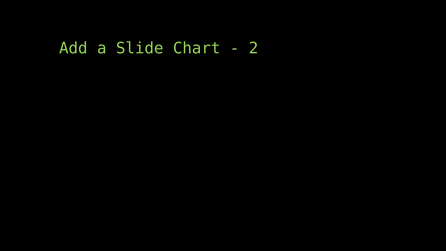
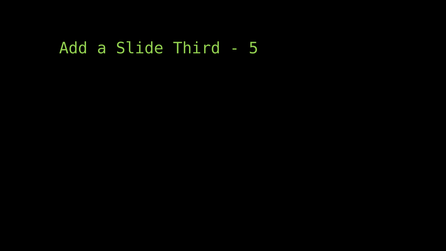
Chart: Chart -> Third
2: 2 -> 5
